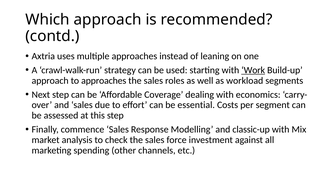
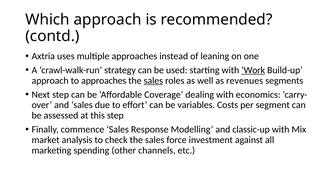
sales at (153, 81) underline: none -> present
workload: workload -> revenues
essential: essential -> variables
